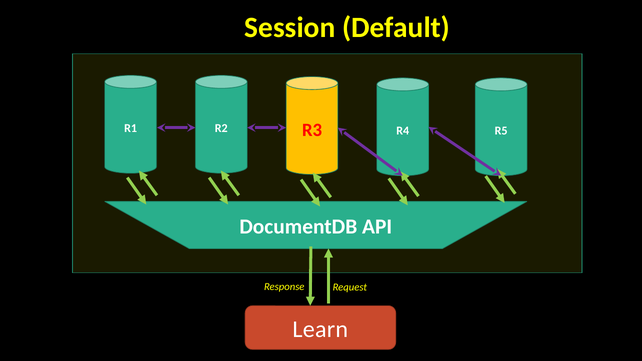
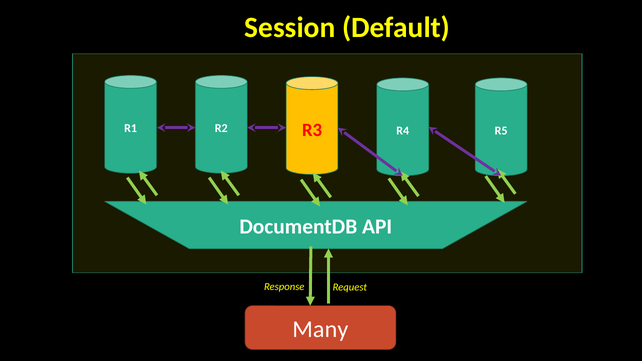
Learn: Learn -> Many
